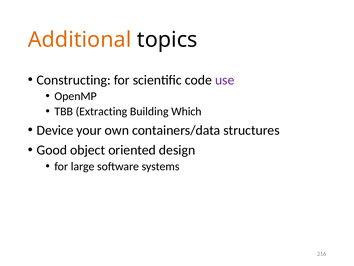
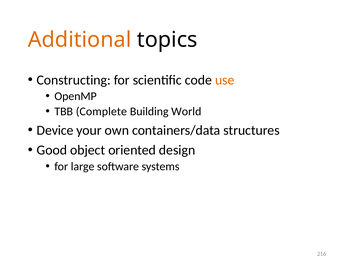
use colour: purple -> orange
Extracting: Extracting -> Complete
Which: Which -> World
